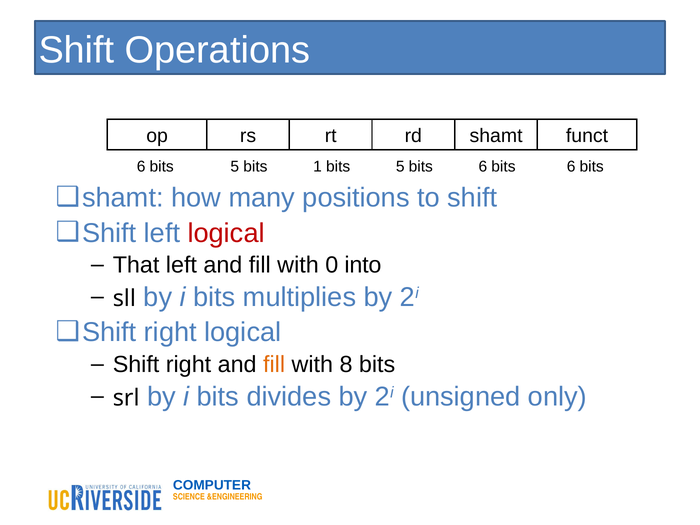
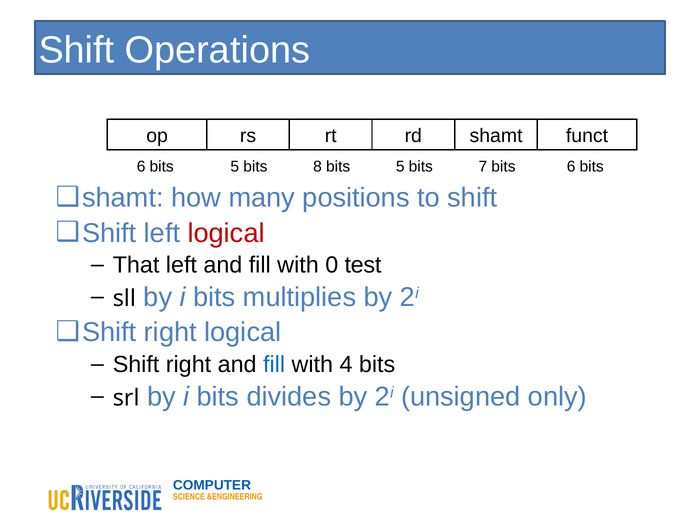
1: 1 -> 8
5 bits 6: 6 -> 7
into: into -> test
fill at (274, 365) colour: orange -> blue
8: 8 -> 4
